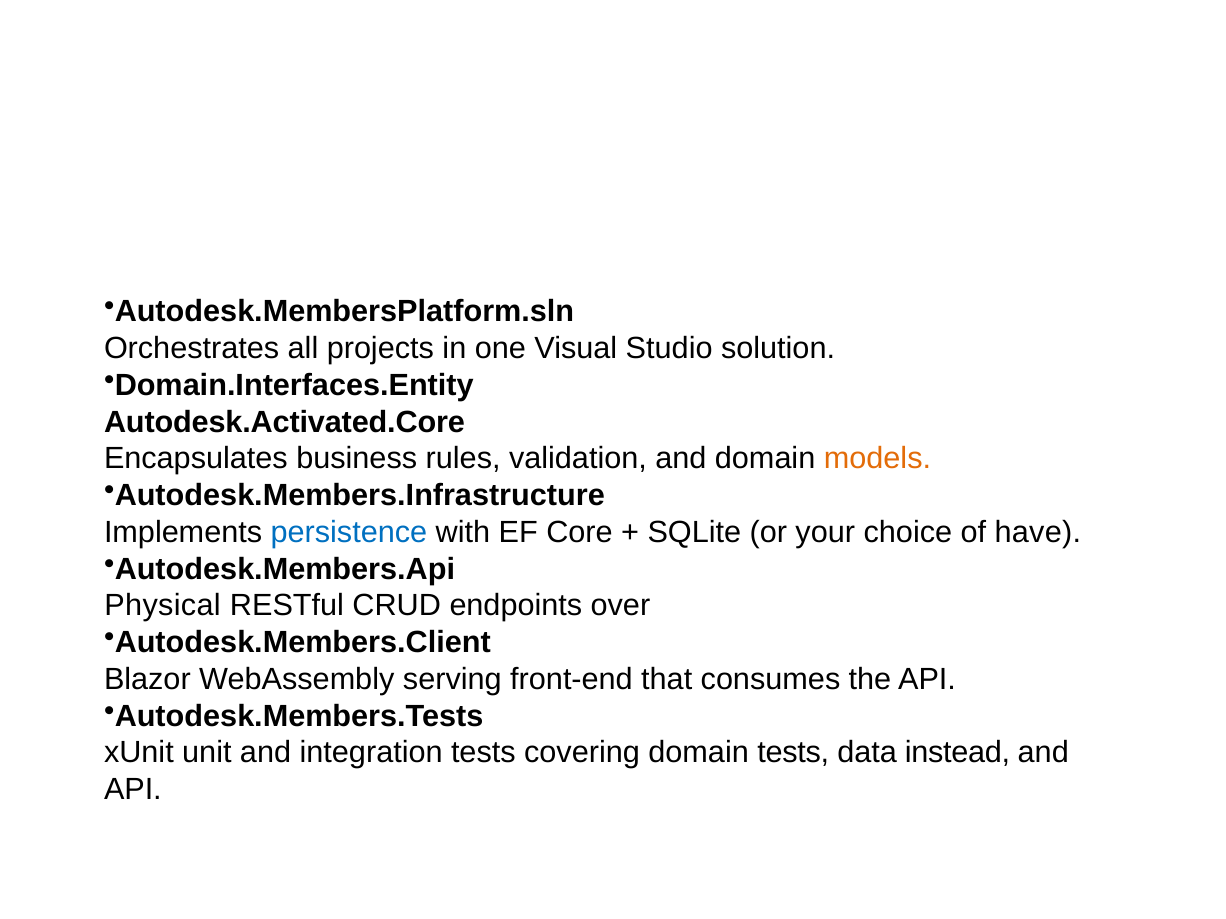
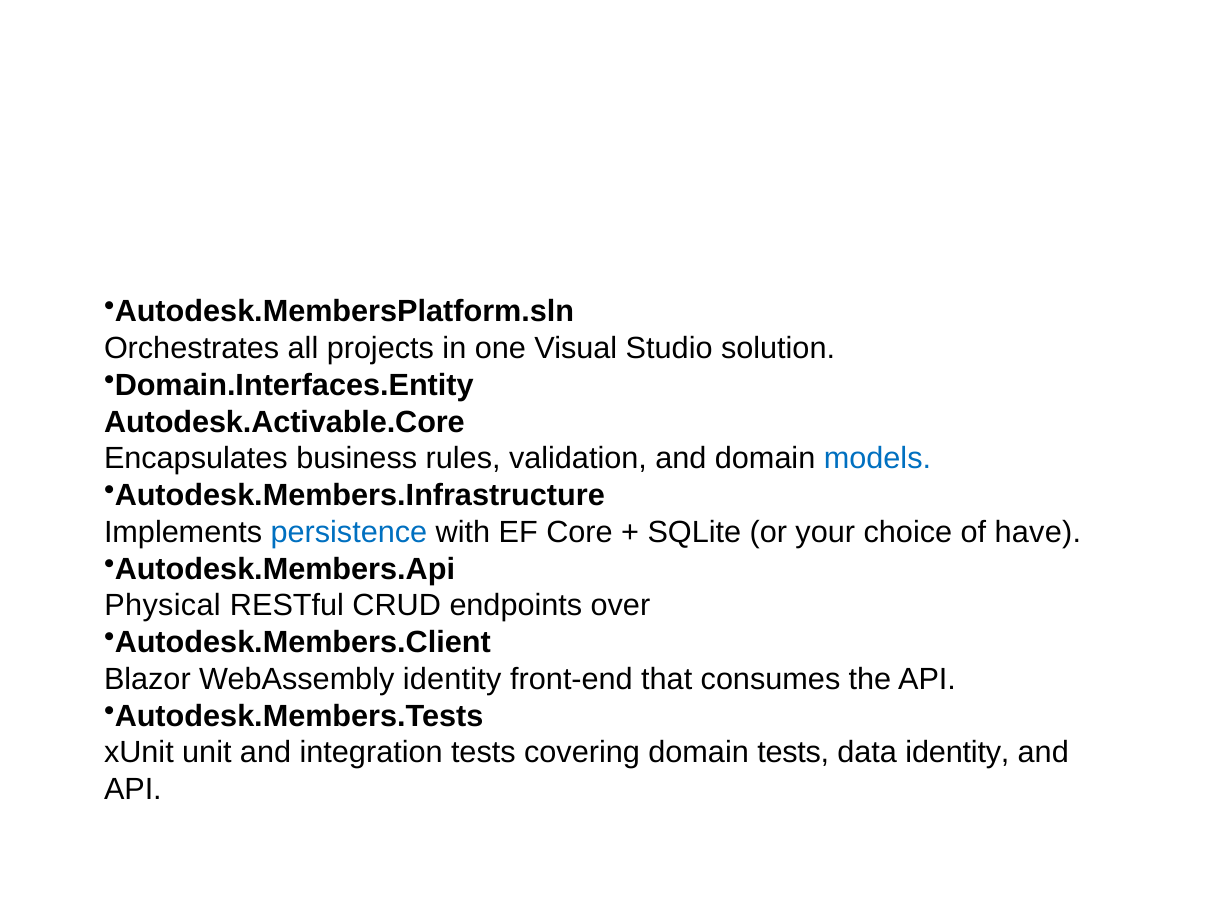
Autodesk.Activated.Core: Autodesk.Activated.Core -> Autodesk.Activable.Core
models colour: orange -> blue
WebAssembly serving: serving -> identity
data instead: instead -> identity
